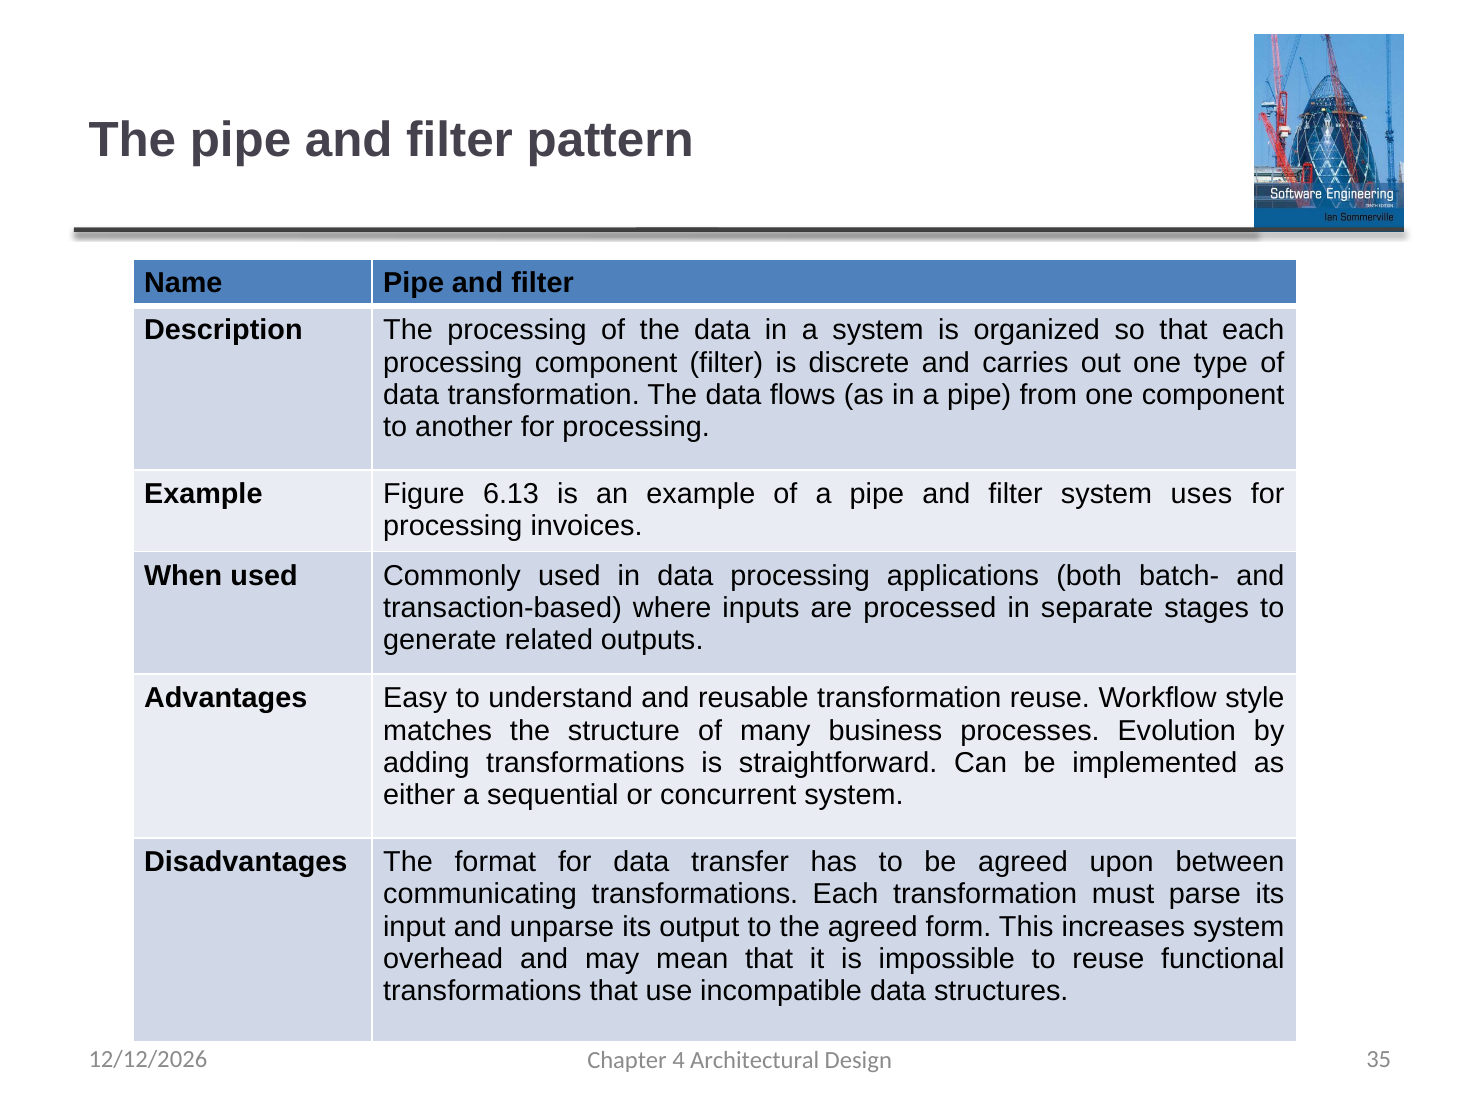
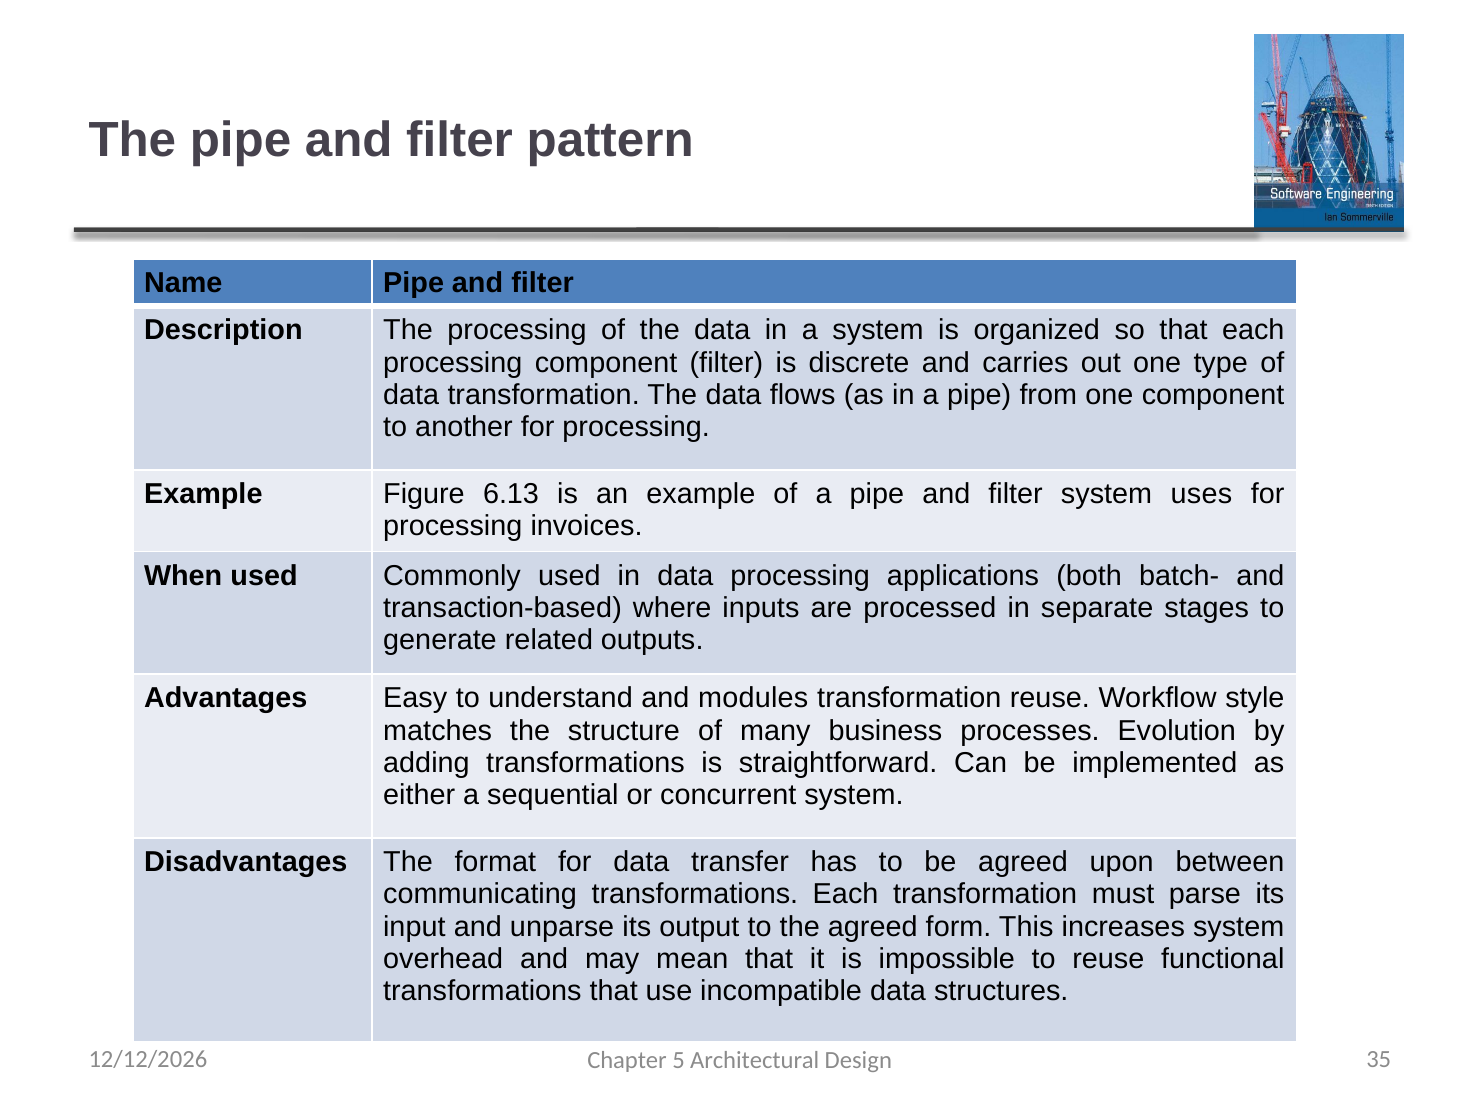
reusable: reusable -> modules
4: 4 -> 5
